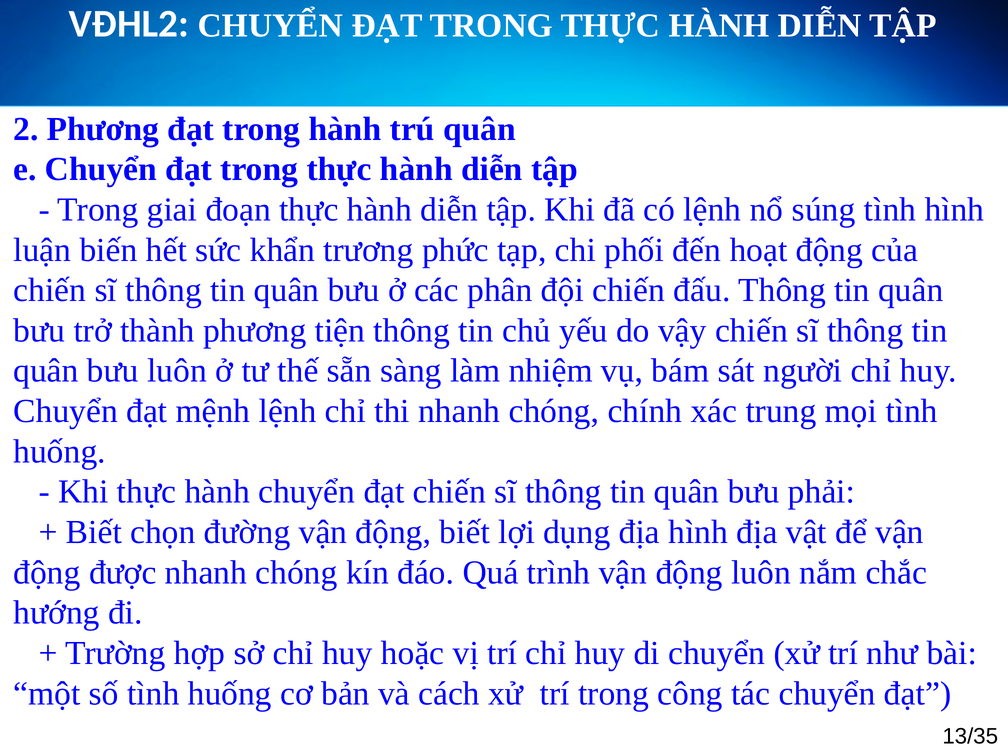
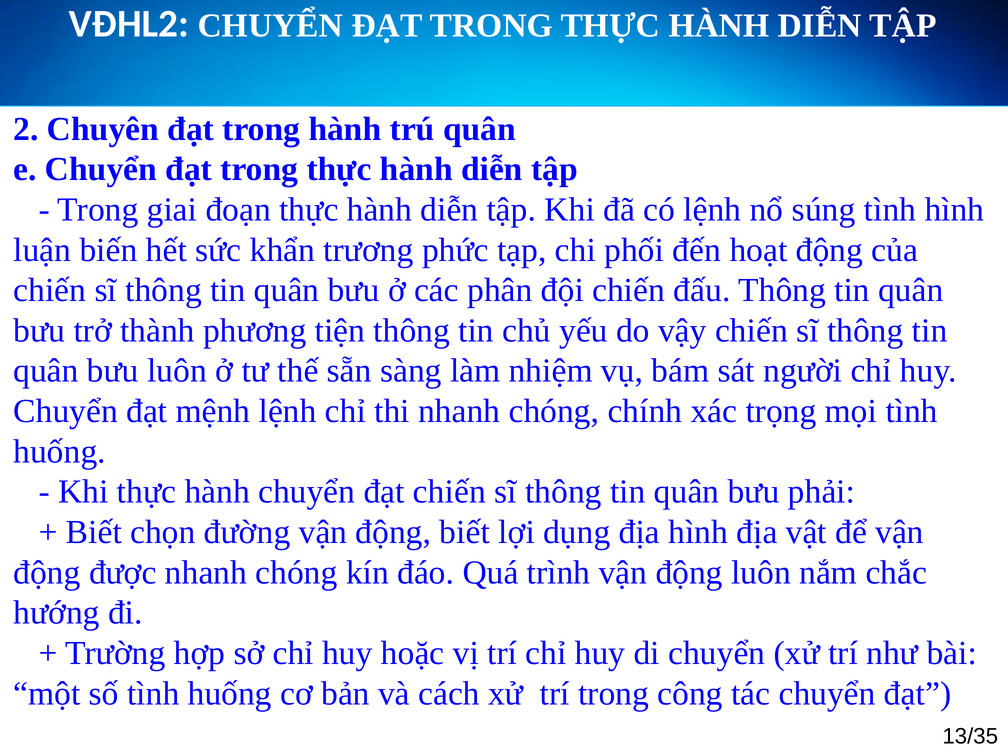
2 Phương: Phương -> Chuyên
trung: trung -> trọng
